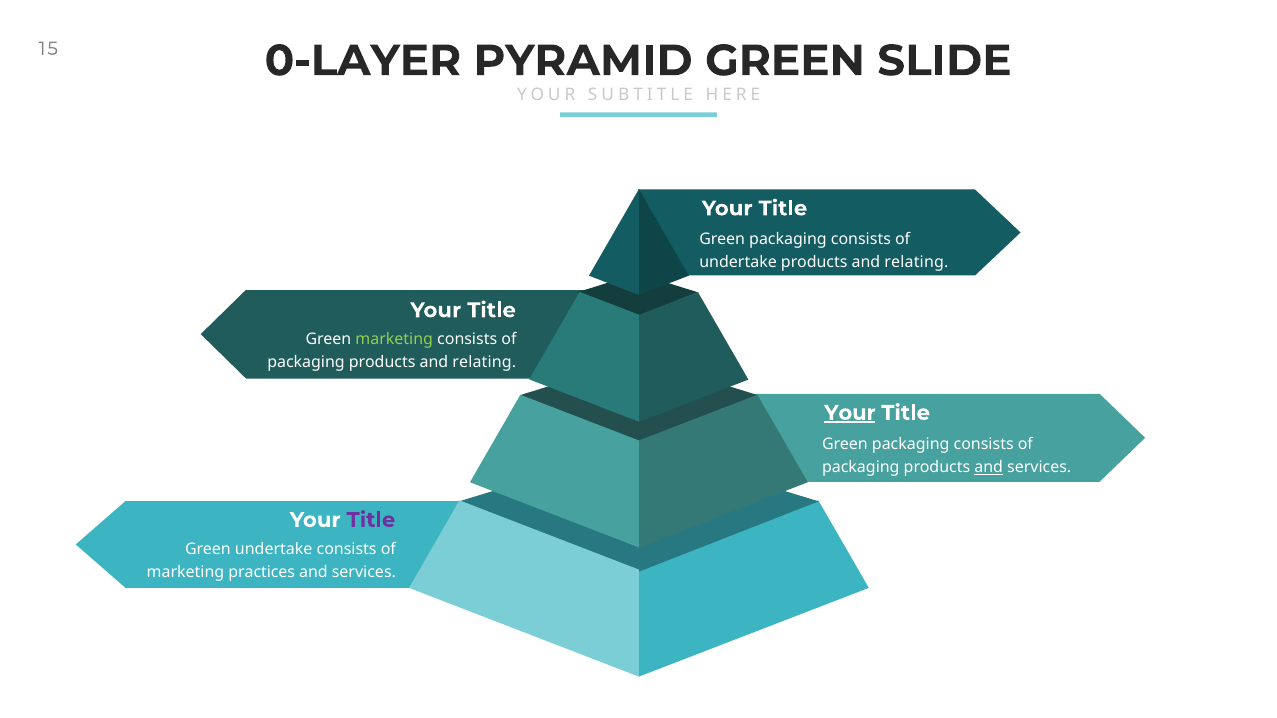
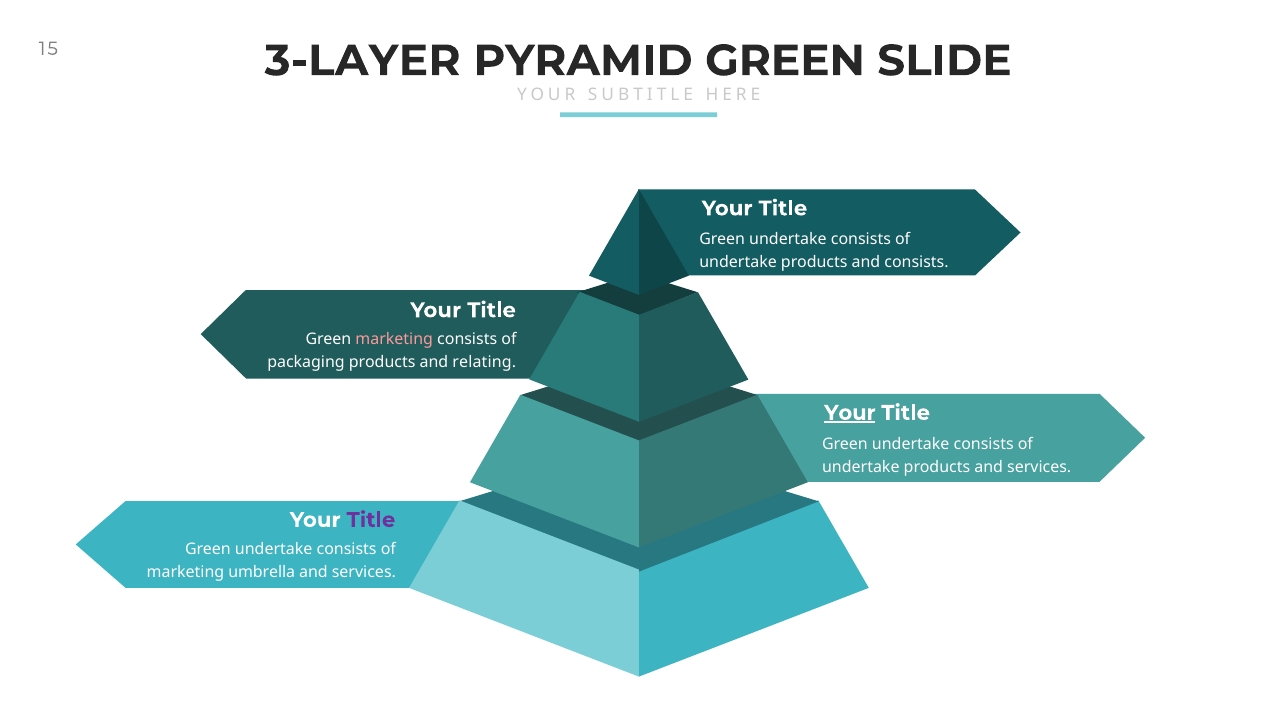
0-LAYER: 0-LAYER -> 3-LAYER
packaging at (788, 240): packaging -> undertake
relating at (916, 263): relating -> consists
marketing at (394, 340) colour: light green -> pink
packaging at (911, 444): packaging -> undertake
packaging at (861, 467): packaging -> undertake
and at (989, 467) underline: present -> none
practices: practices -> umbrella
